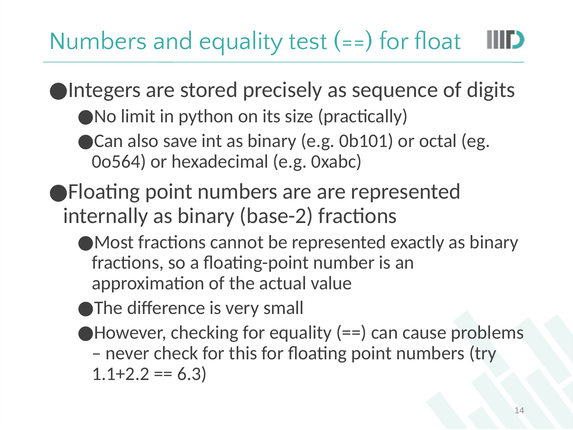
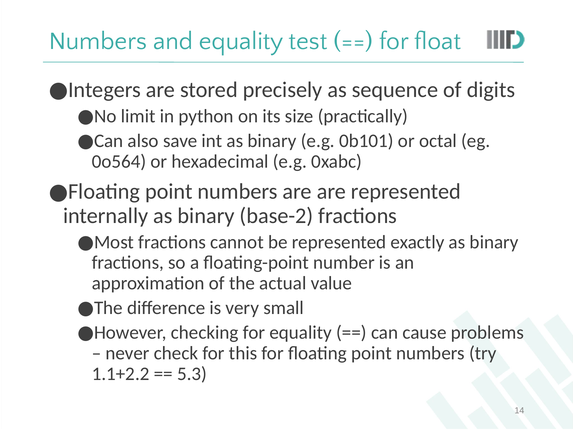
6.3: 6.3 -> 5.3
